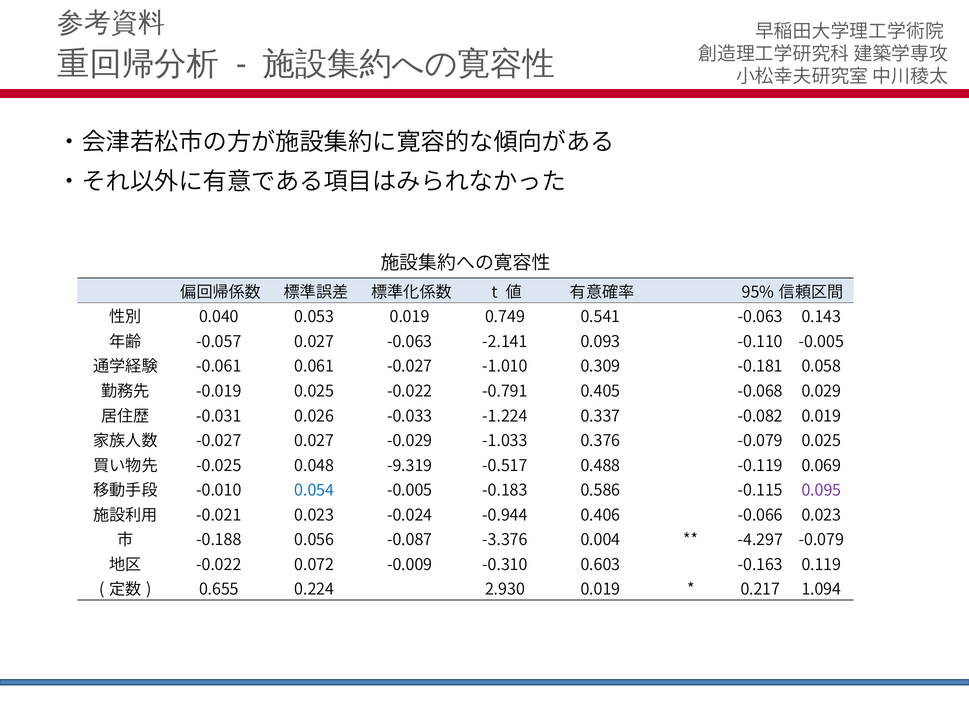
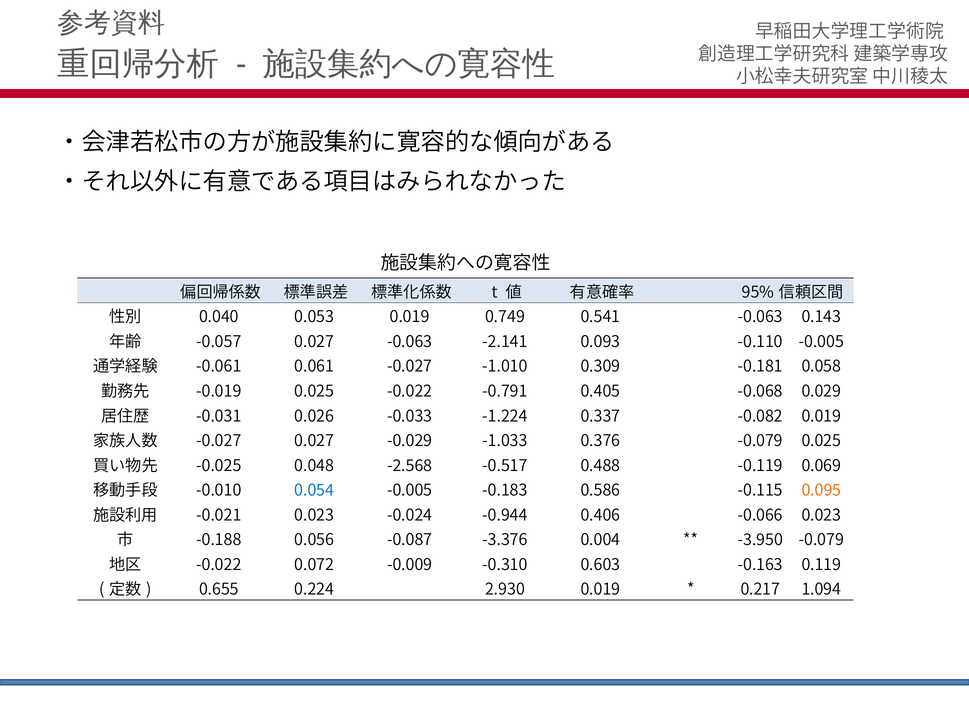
-9.319: -9.319 -> -2.568
0.095 colour: purple -> orange
-4.297: -4.297 -> -3.950
